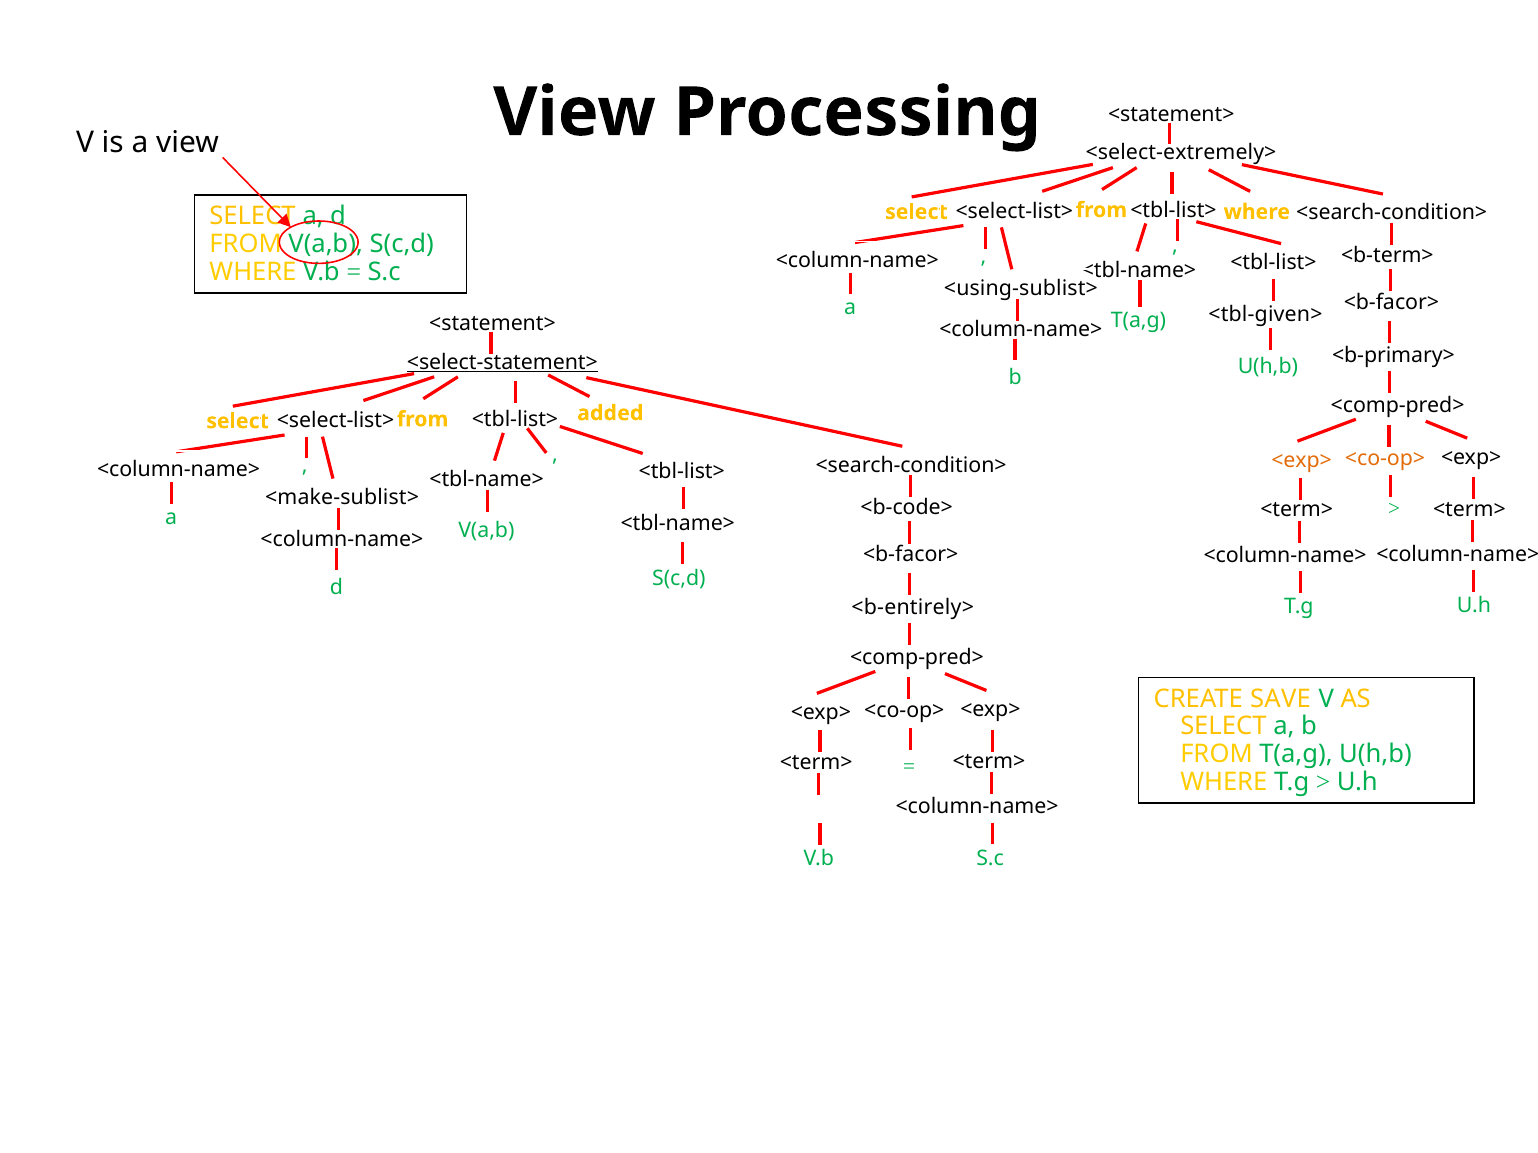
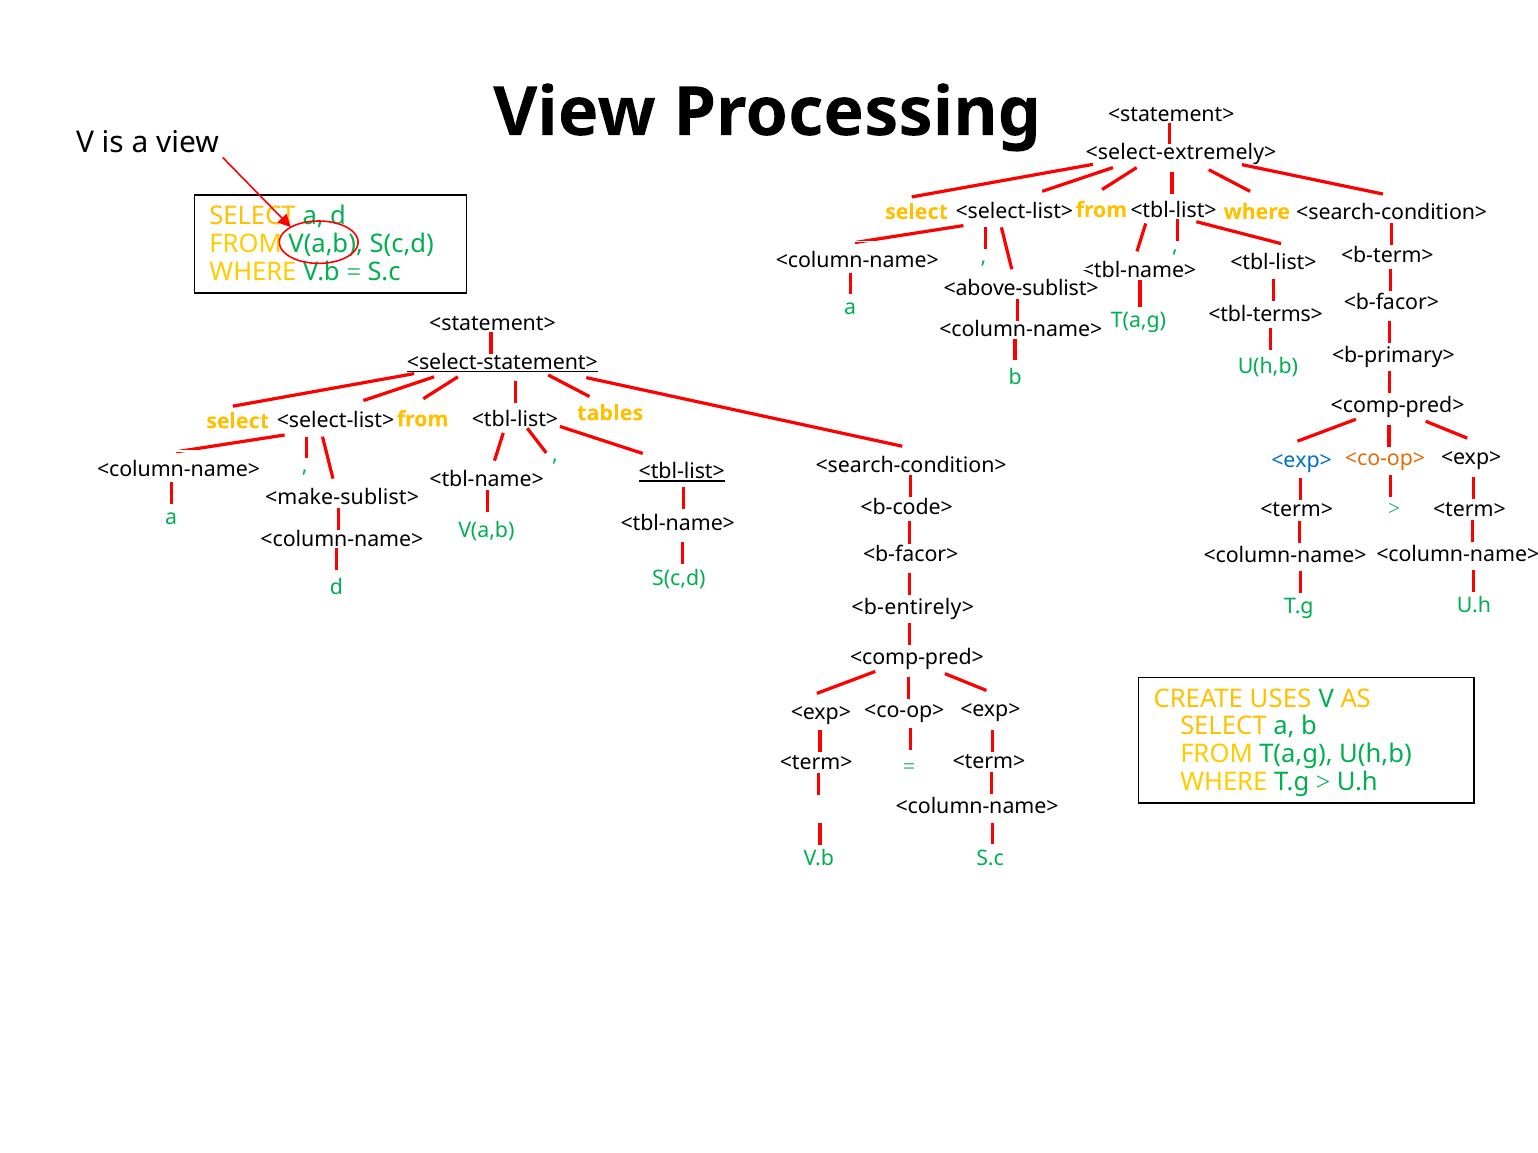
<using-sublist>: <using-sublist> -> <above-sublist>
<tbl-given>: <tbl-given> -> <tbl-terms>
added: added -> tables
<exp> at (1302, 460) colour: orange -> blue
<tbl-list> at (682, 472) underline: none -> present
SAVE: SAVE -> USES
